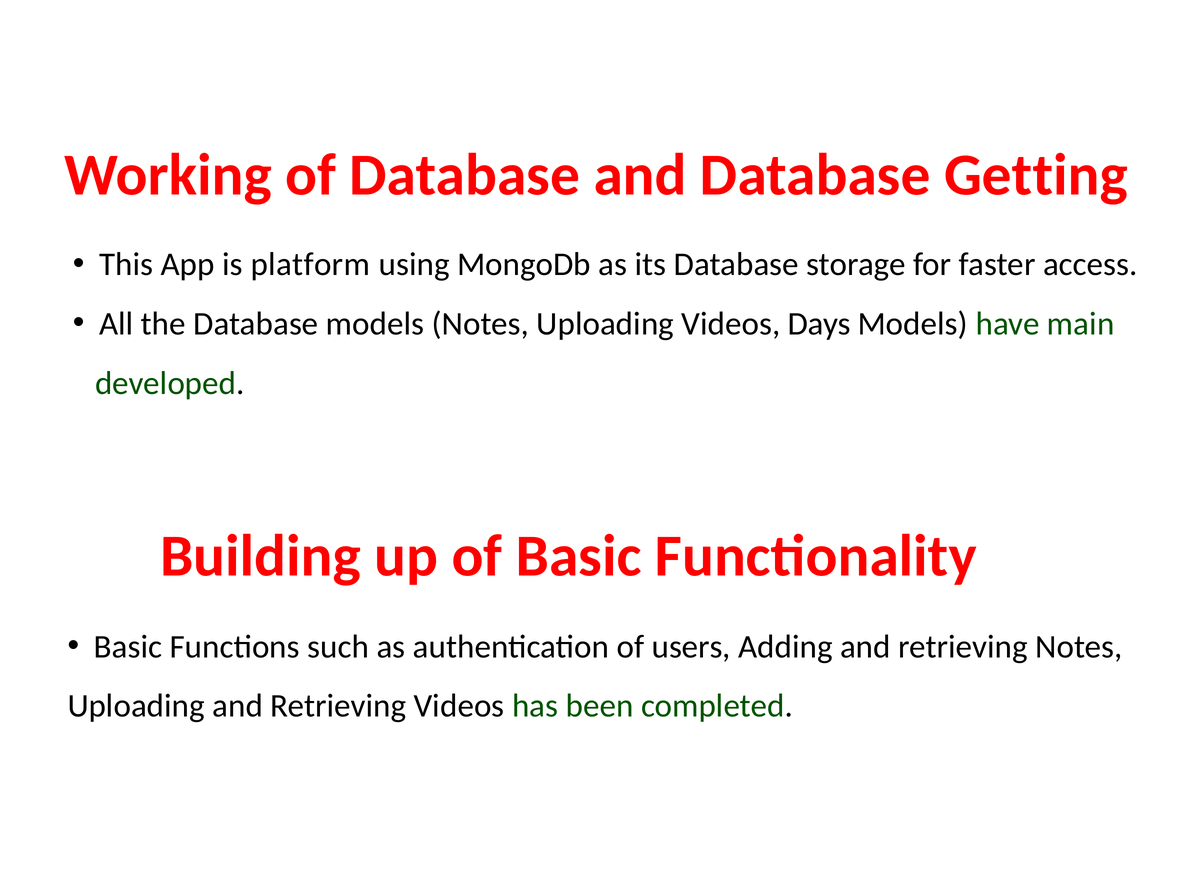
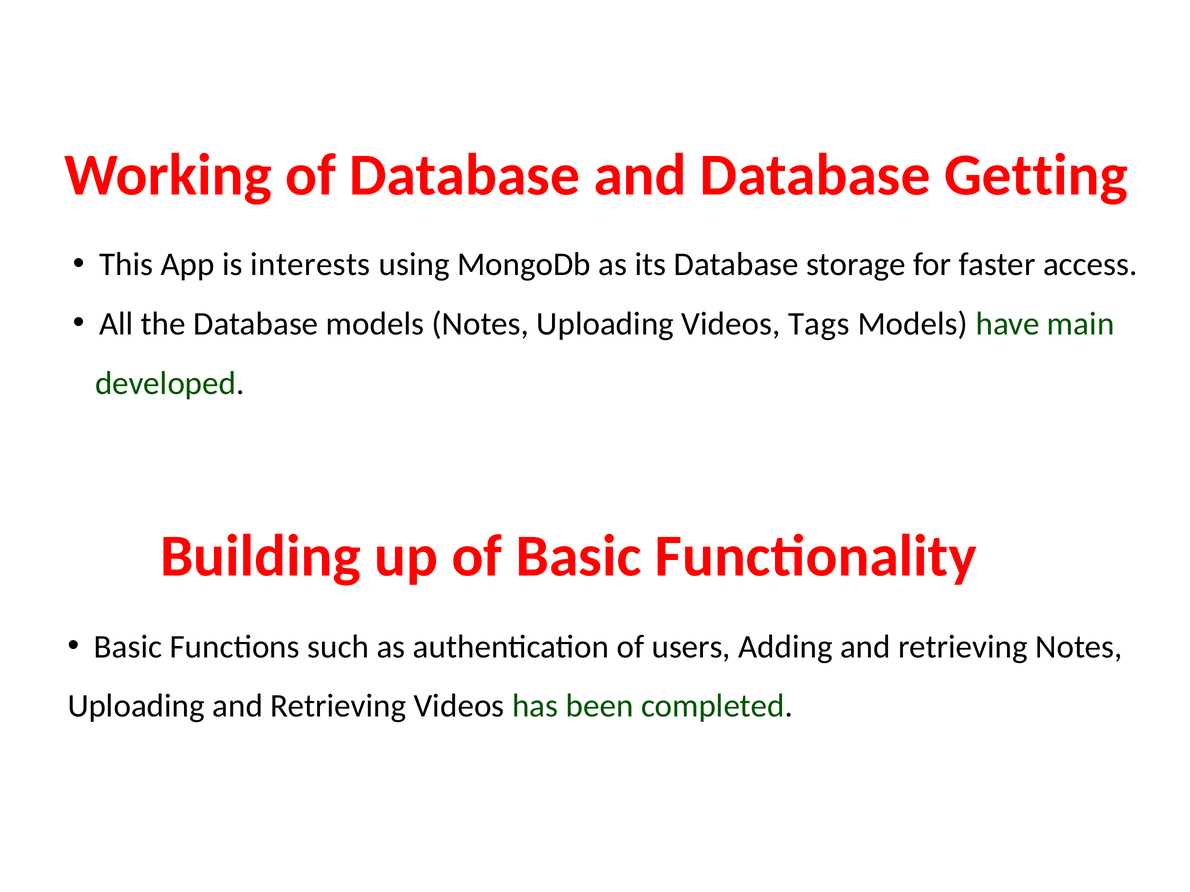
platform: platform -> interests
Days: Days -> Tags
